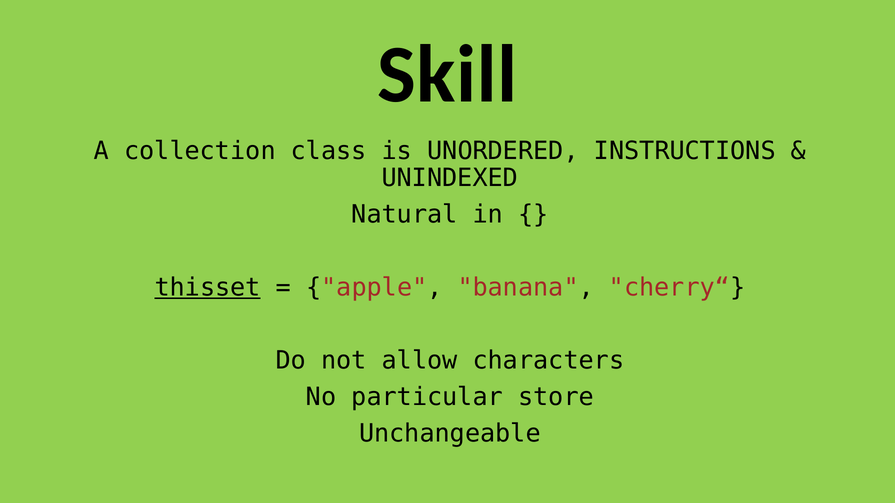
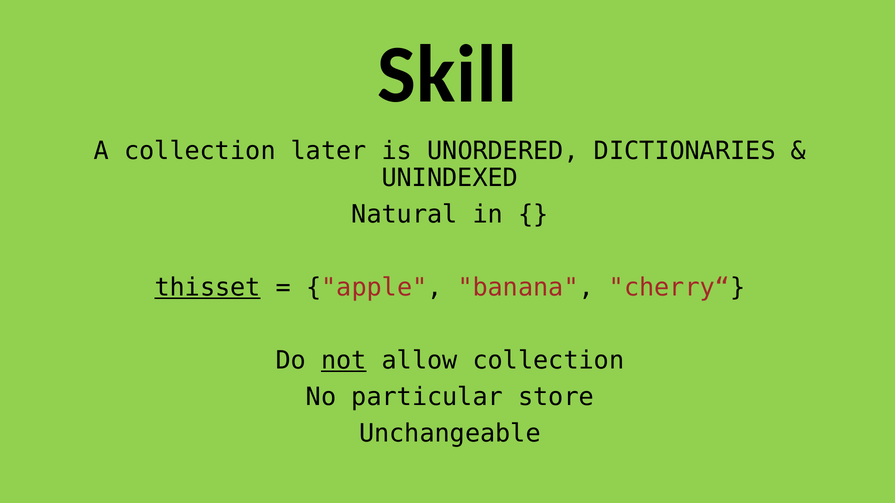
class: class -> later
INSTRUCTIONS: INSTRUCTIONS -> DICTIONARIES
not underline: none -> present
allow characters: characters -> collection
